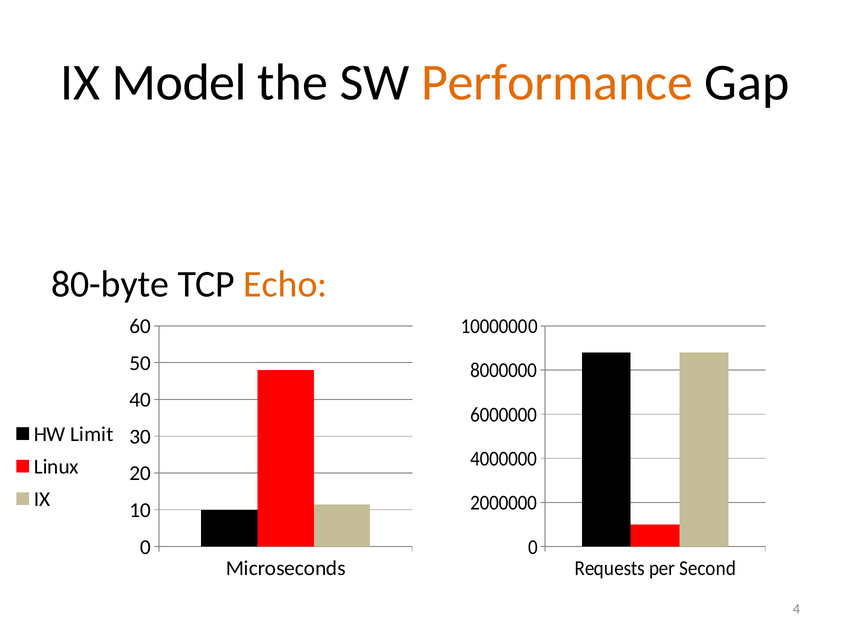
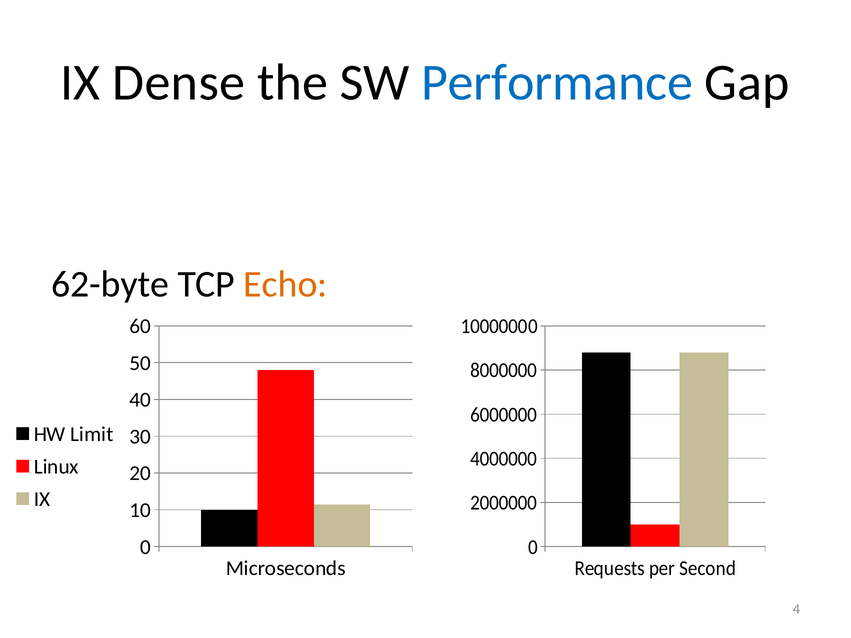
Model: Model -> Dense
Performance colour: orange -> blue
80-byte: 80-byte -> 62-byte
